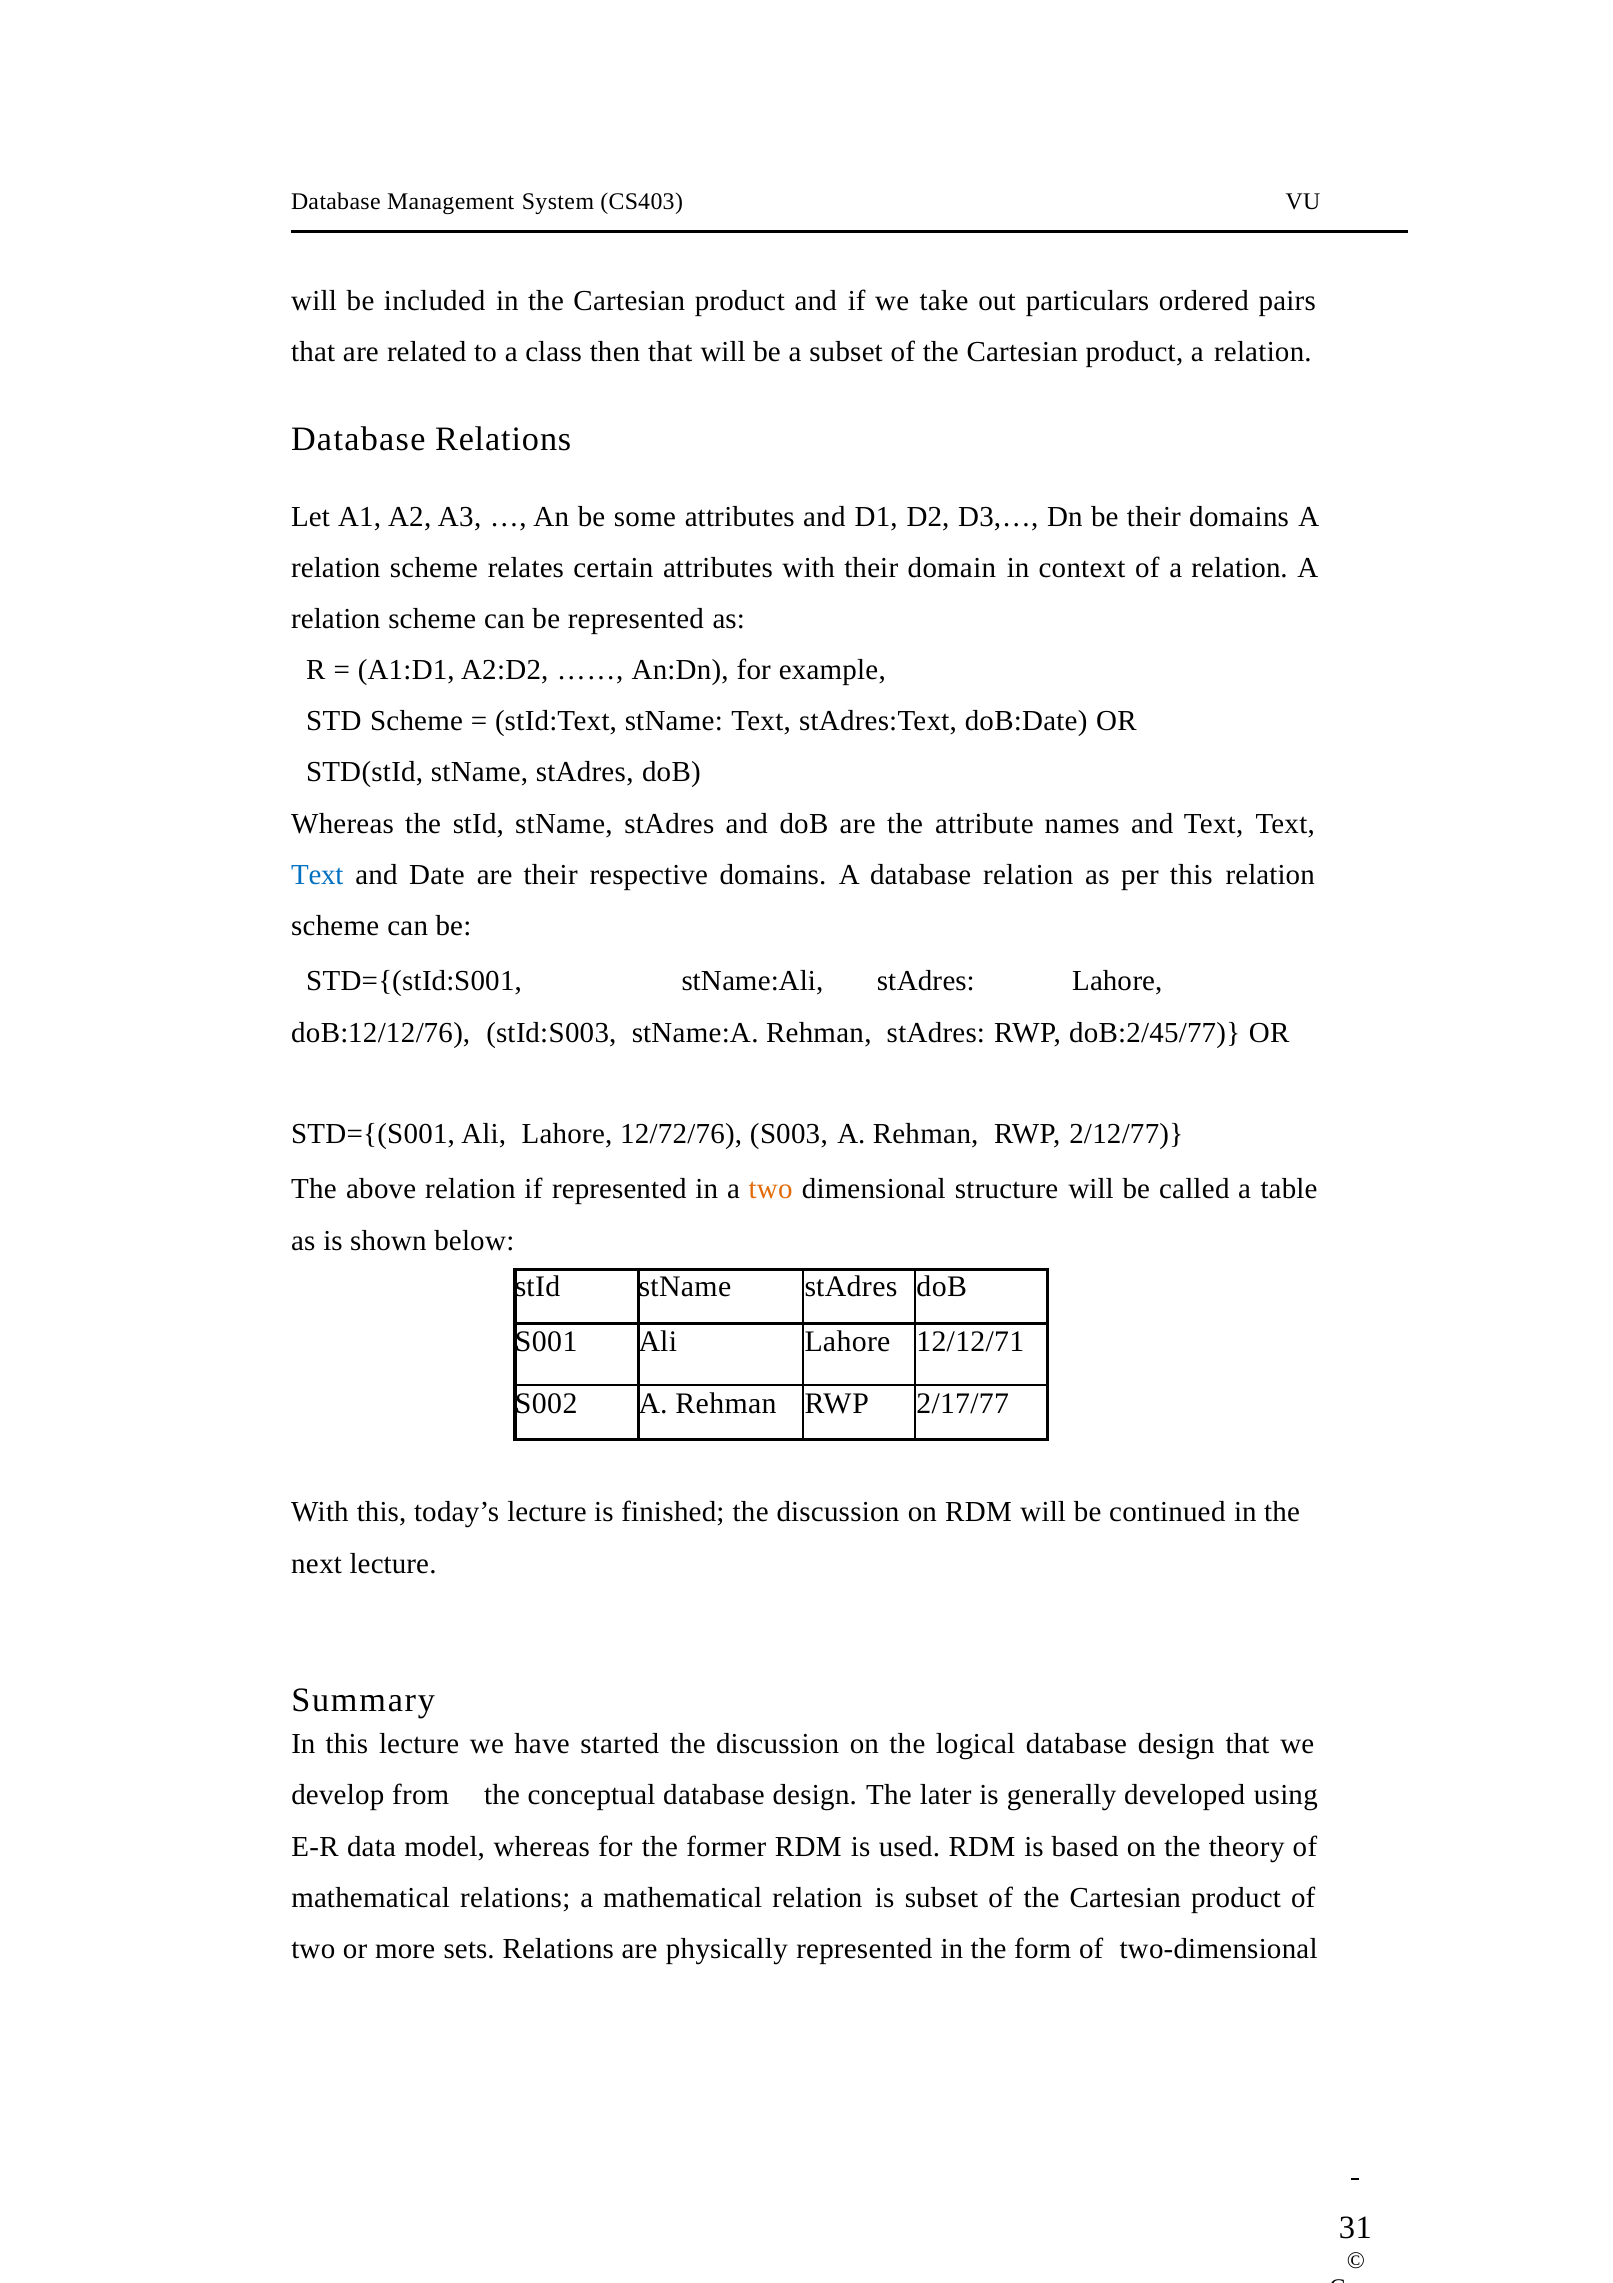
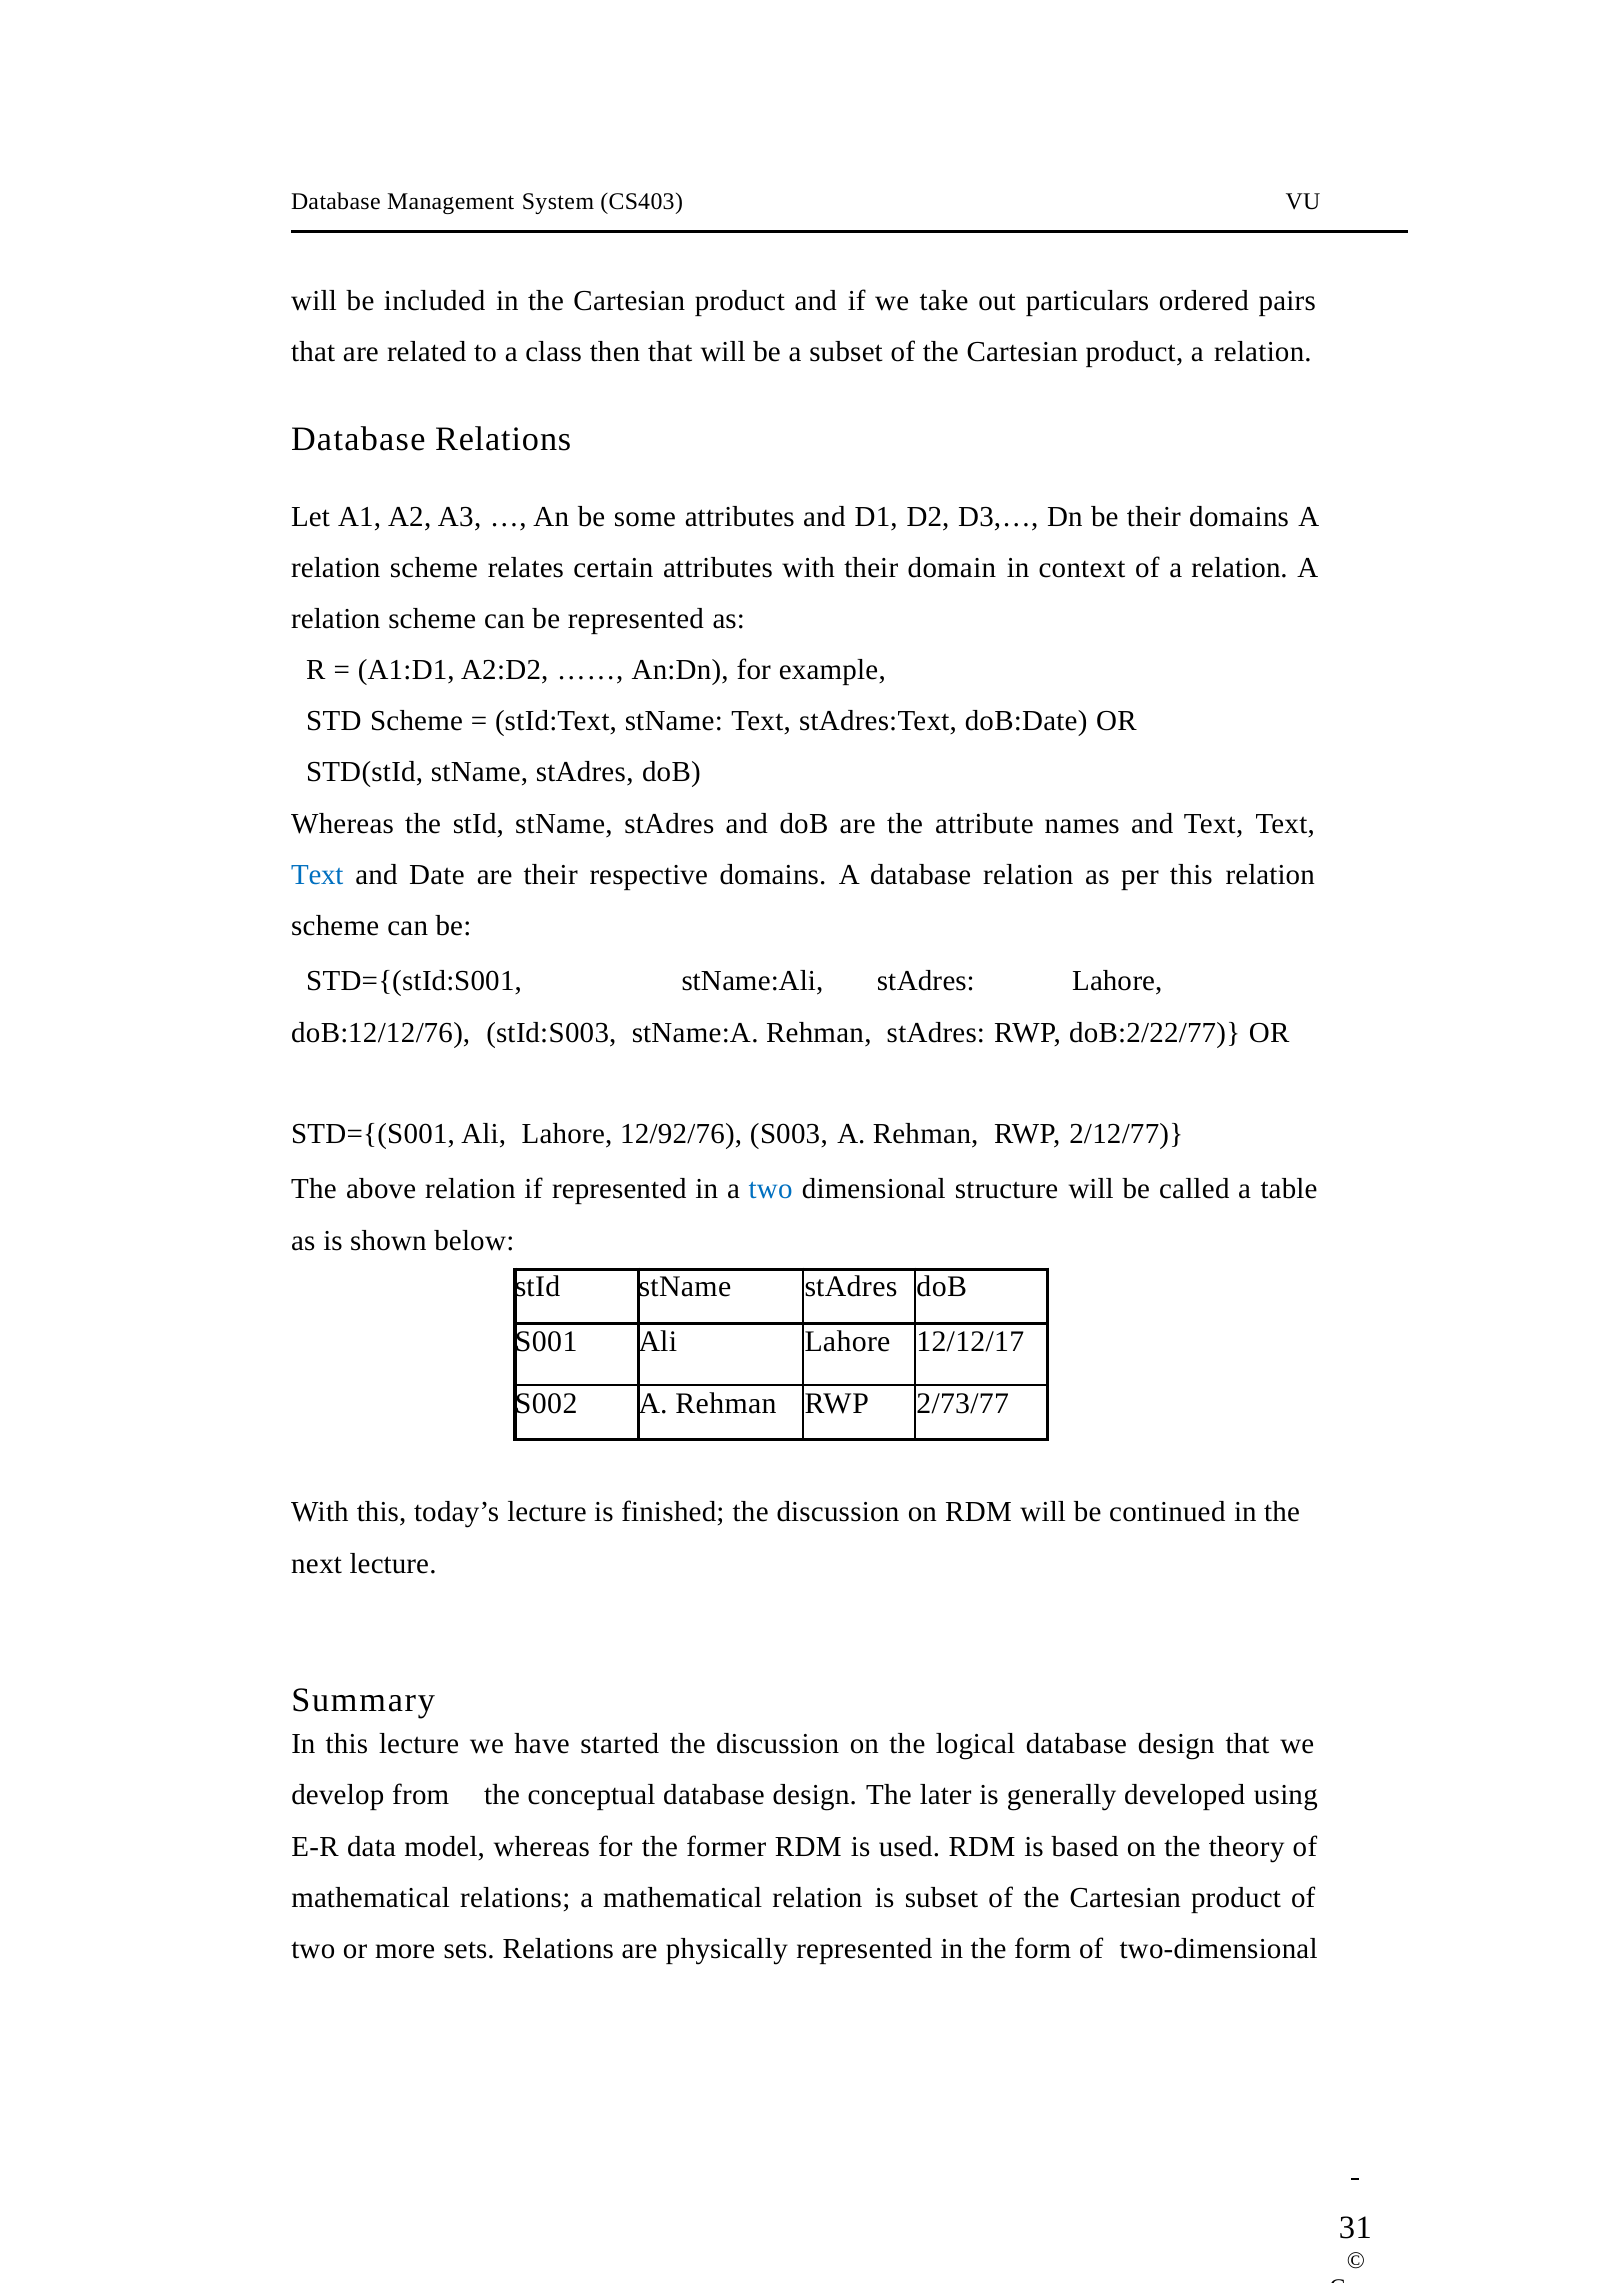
doB:2/45/77: doB:2/45/77 -> doB:2/22/77
12/72/76: 12/72/76 -> 12/92/76
two at (771, 1189) colour: orange -> blue
12/12/71: 12/12/71 -> 12/12/17
2/17/77: 2/17/77 -> 2/73/77
